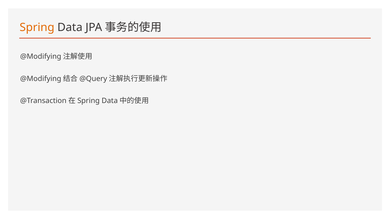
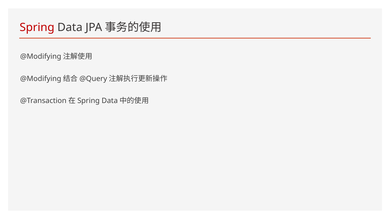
Spring colour: orange -> red
